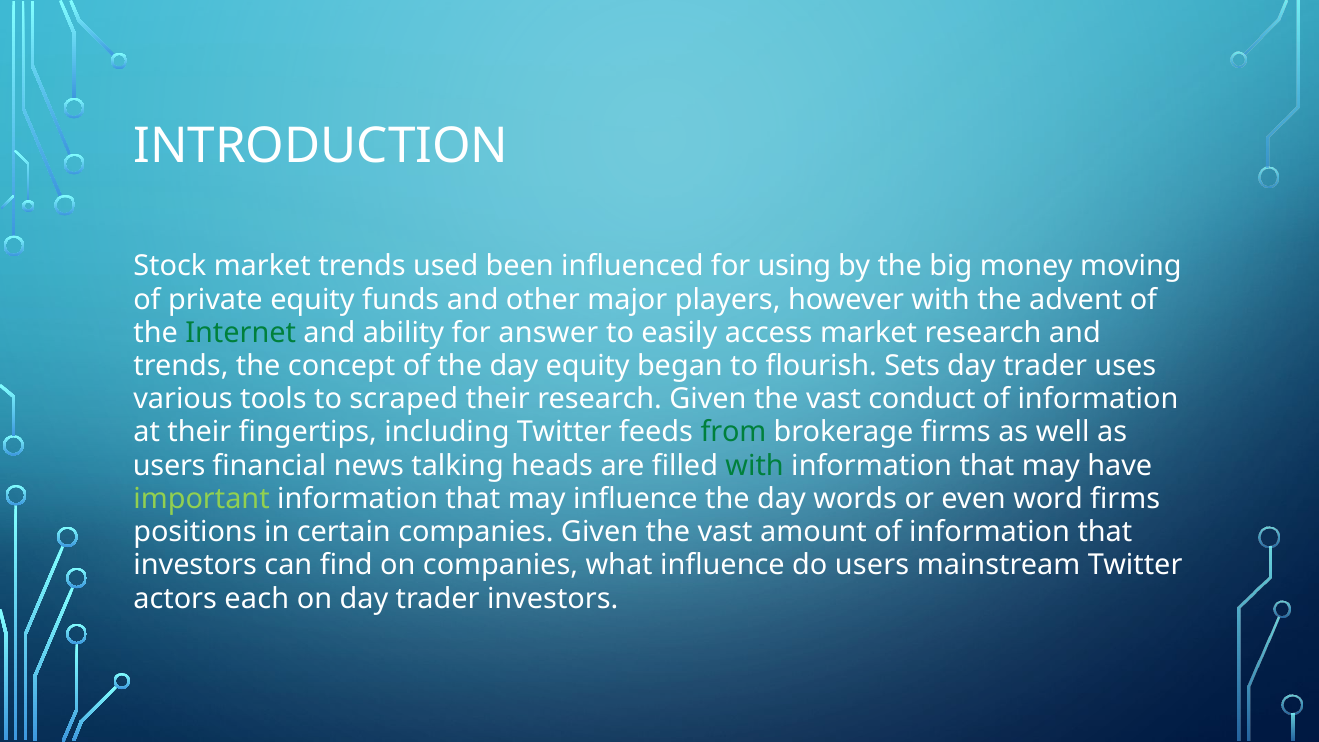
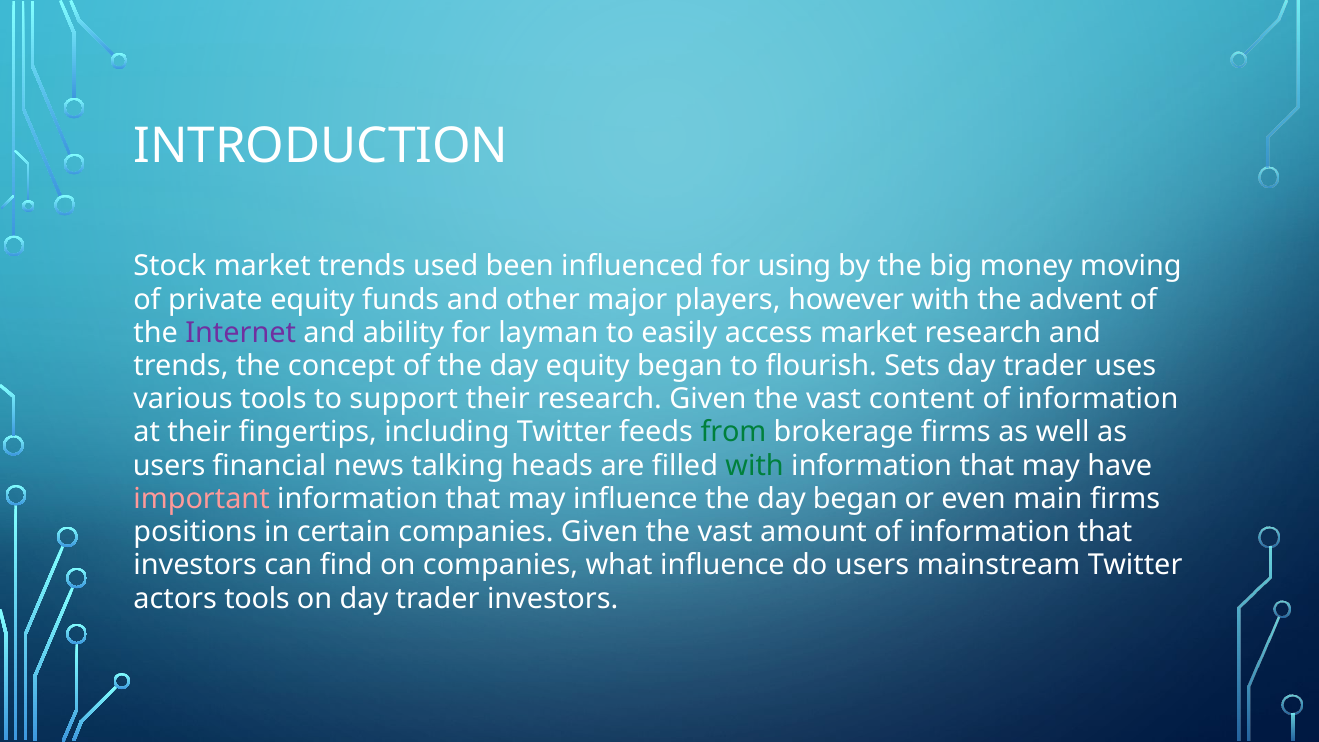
Internet colour: green -> purple
answer: answer -> layman
scraped: scraped -> support
conduct: conduct -> content
important colour: light green -> pink
day words: words -> began
word: word -> main
actors each: each -> tools
